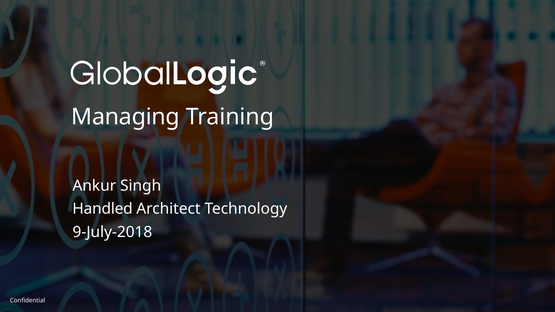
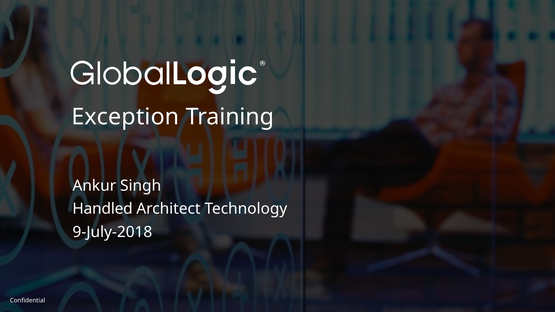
Managing: Managing -> Exception
